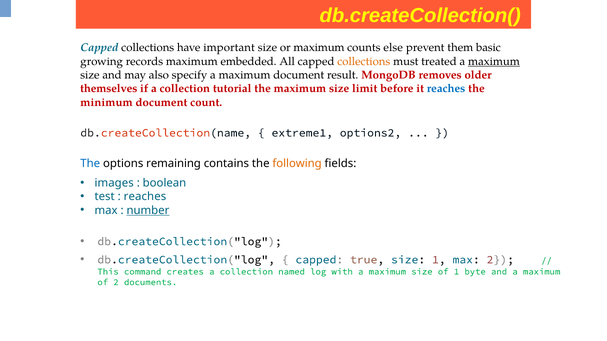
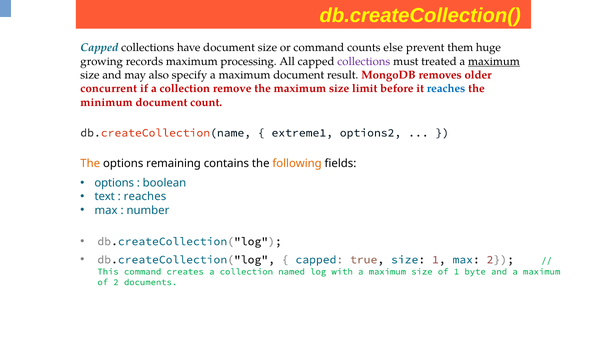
have important: important -> document
or maximum: maximum -> command
basic: basic -> huge
embedded: embedded -> processing
collections at (364, 61) colour: orange -> purple
themselves: themselves -> concurrent
tutorial: tutorial -> remove
The at (90, 164) colour: blue -> orange
images at (114, 183): images -> options
test: test -> text
number underline: present -> none
